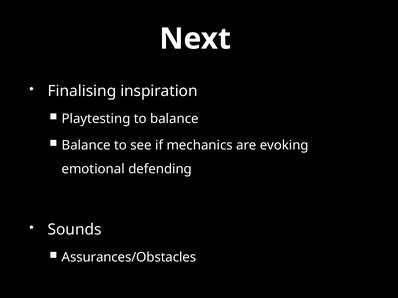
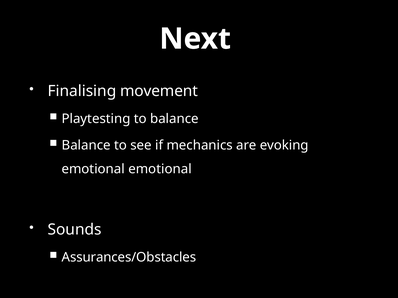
inspiration: inspiration -> movement
emotional defending: defending -> emotional
